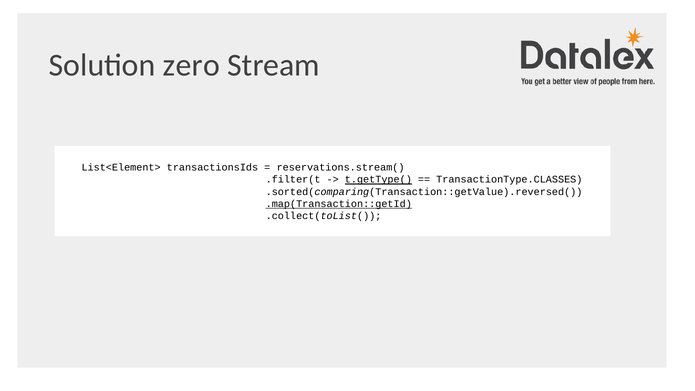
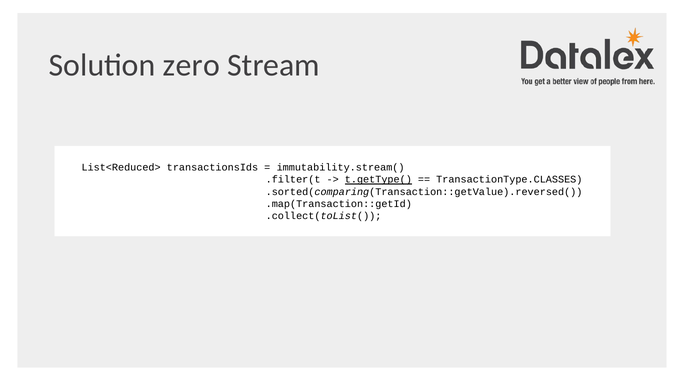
List<Element>: List<Element> -> List<Reduced>
reservations.stream(: reservations.stream( -> immutability.stream(
.map(Transaction::getId underline: present -> none
